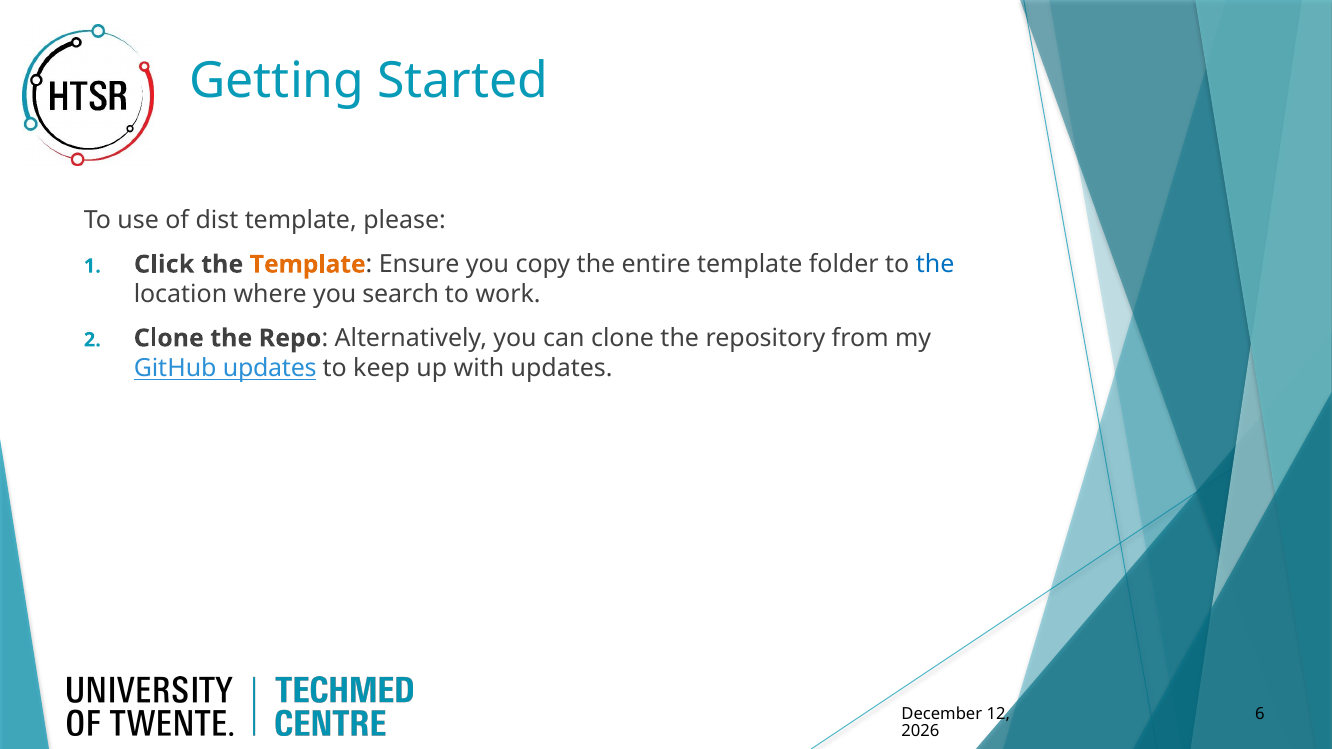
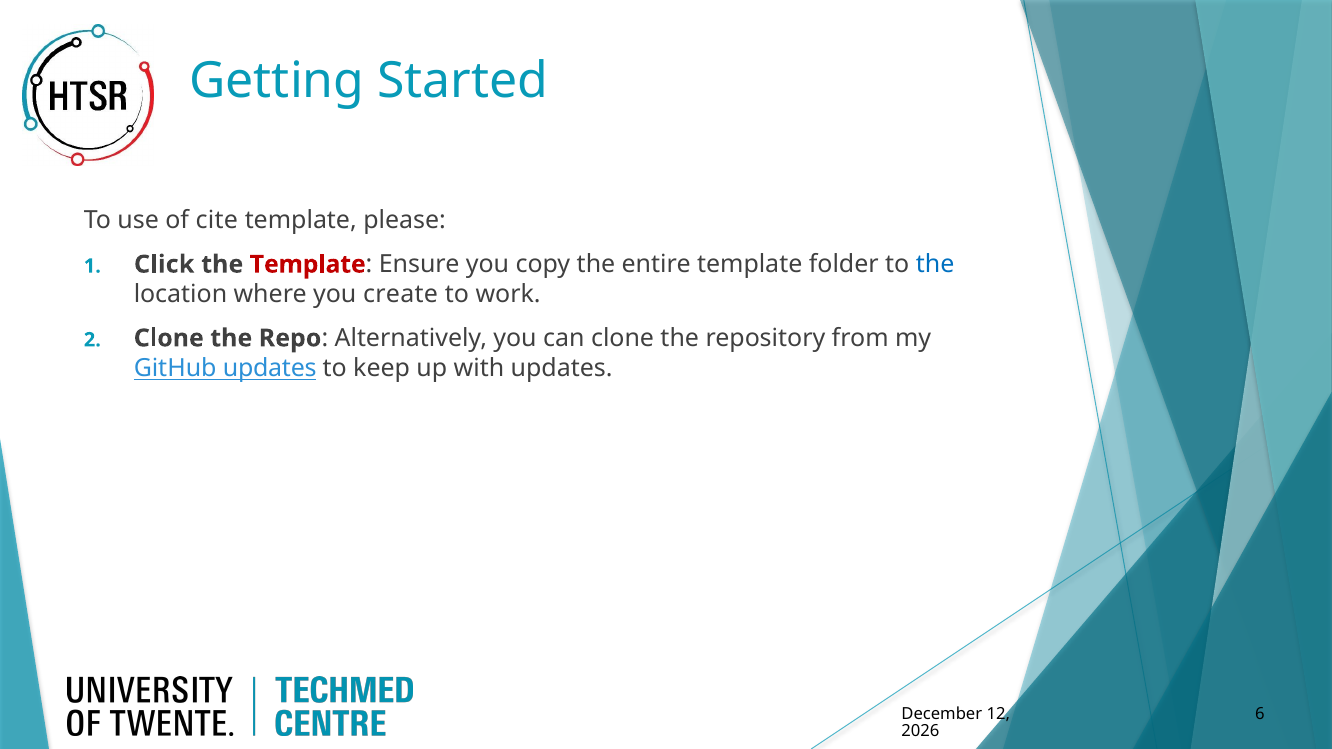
dist: dist -> cite
Template at (308, 264) colour: orange -> red
search: search -> create
